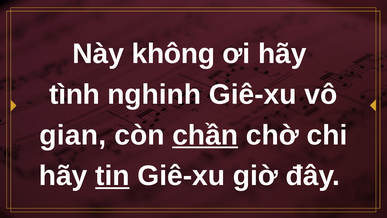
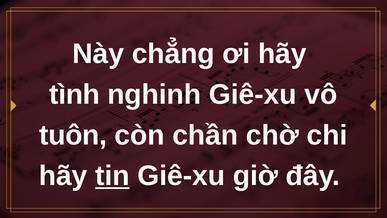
không: không -> chẳng
gian: gian -> tuôn
chần underline: present -> none
